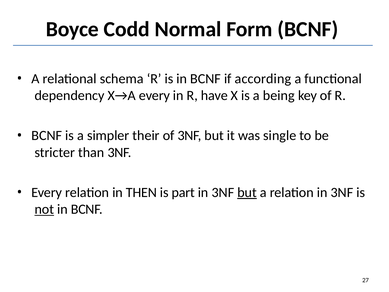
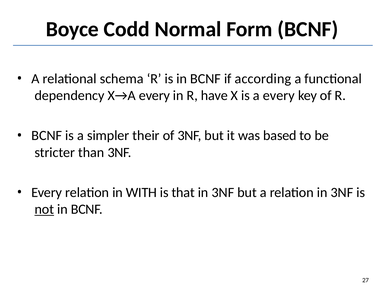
a being: being -> every
single: single -> based
THEN: THEN -> WITH
part: part -> that
but at (247, 192) underline: present -> none
